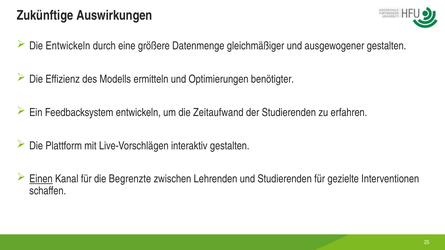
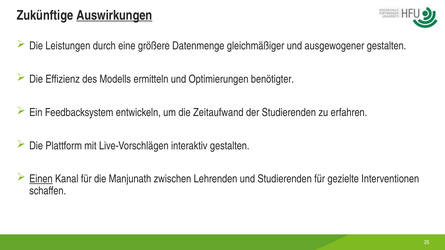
Auswirkungen underline: none -> present
Die Entwickeln: Entwickeln -> Leistungen
Begrenzte: Begrenzte -> Manjunath
